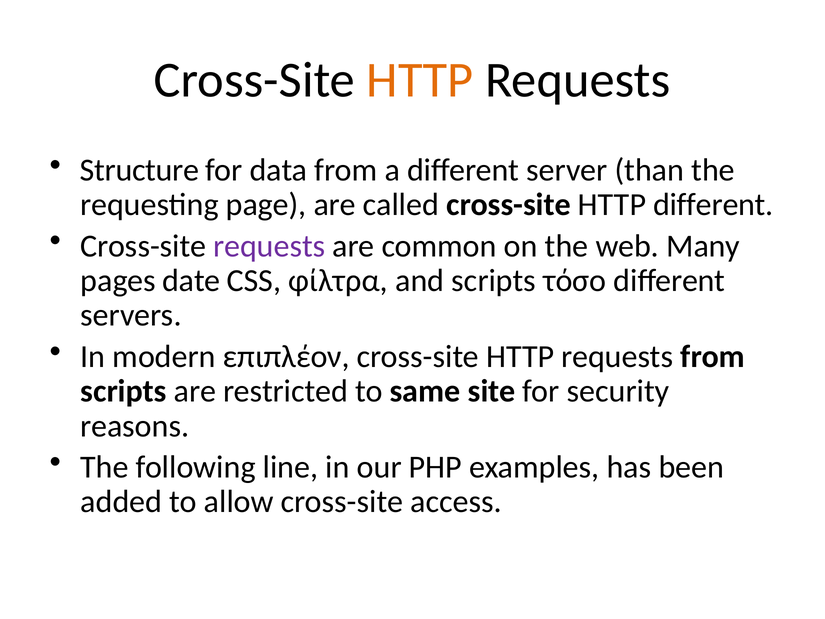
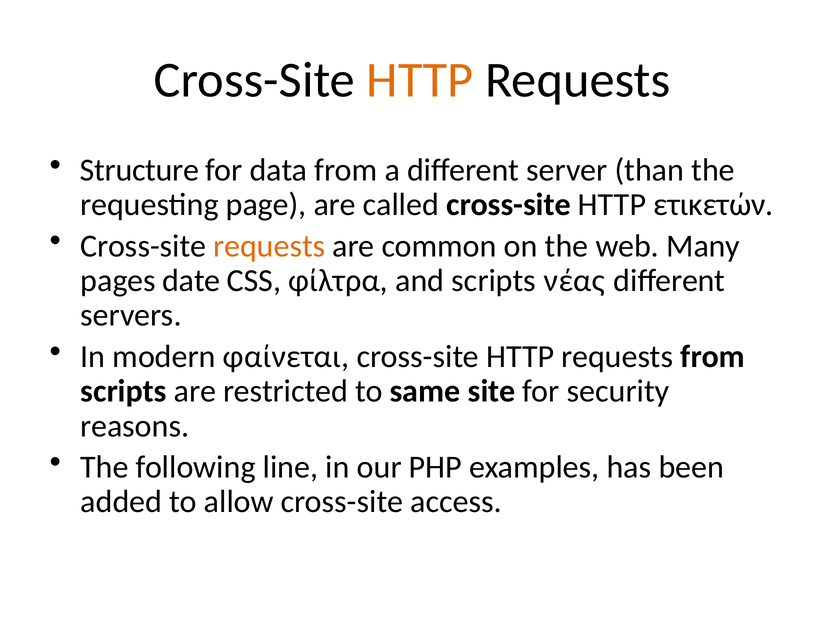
HTTP different: different -> ετικετών
requests at (269, 246) colour: purple -> orange
τόσο: τόσο -> νέας
επιπλέον: επιπλέον -> φαίνεται
